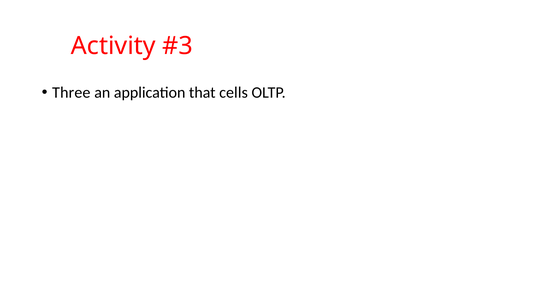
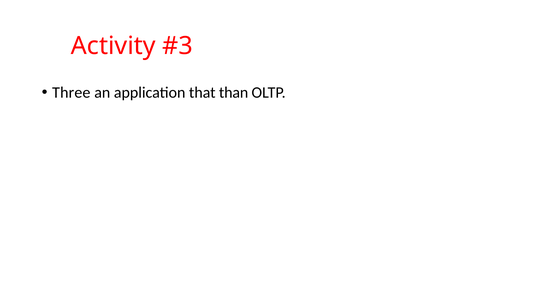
cells: cells -> than
